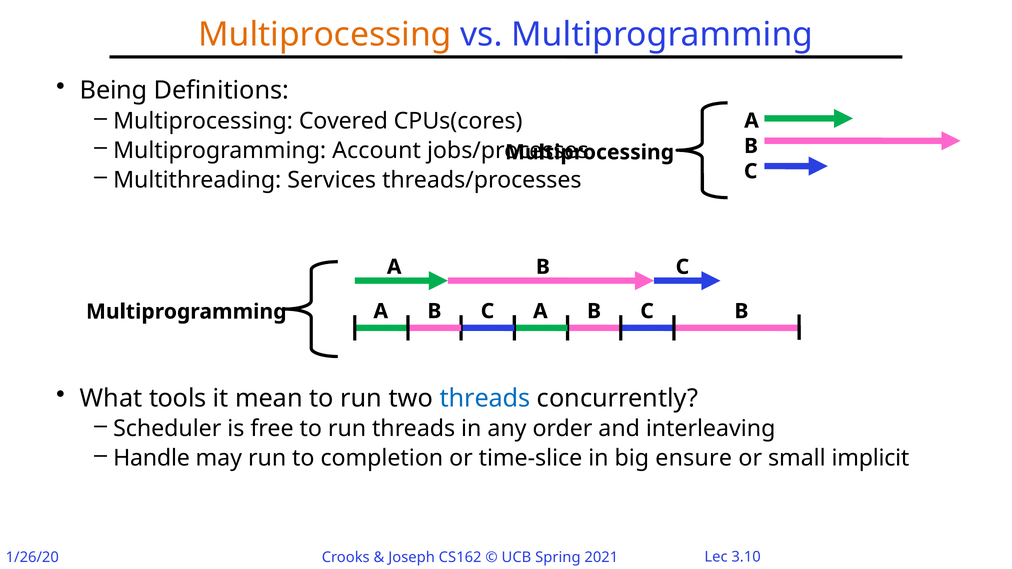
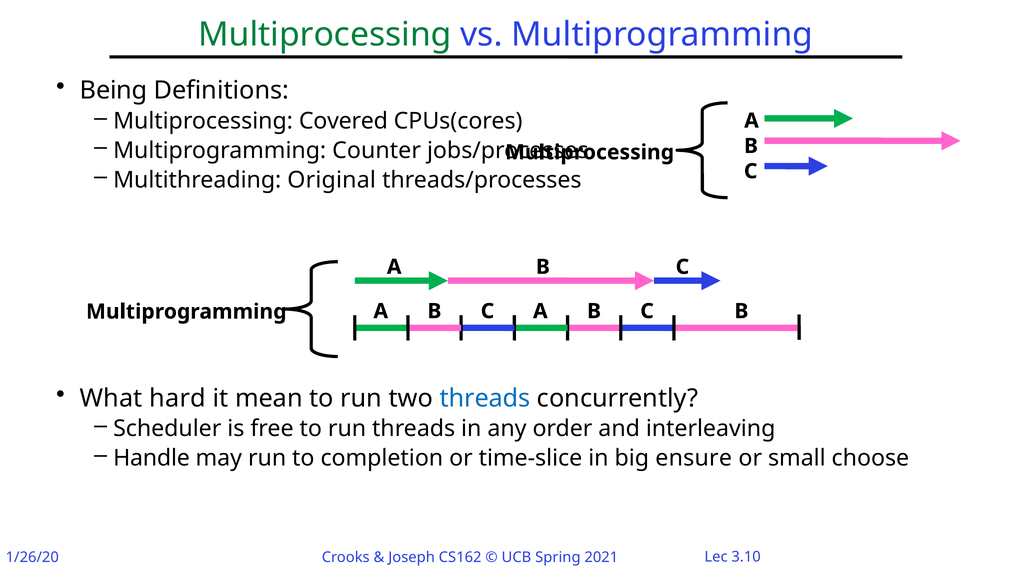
Multiprocessing at (325, 35) colour: orange -> green
Account: Account -> Counter
Services: Services -> Original
tools: tools -> hard
implicit: implicit -> choose
